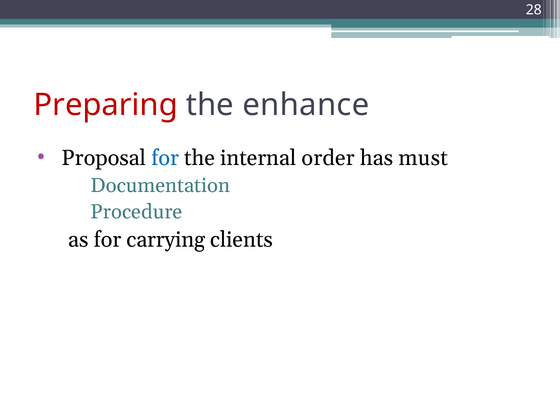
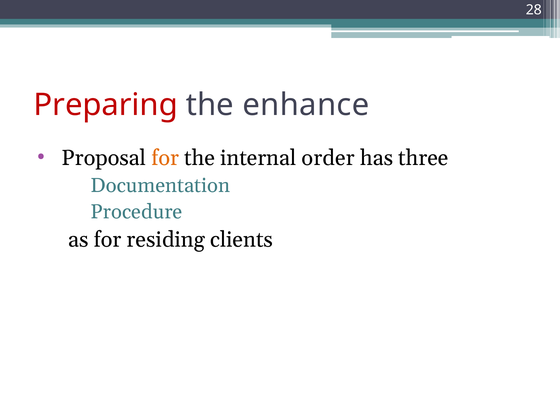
for at (165, 158) colour: blue -> orange
must: must -> three
carrying: carrying -> residing
